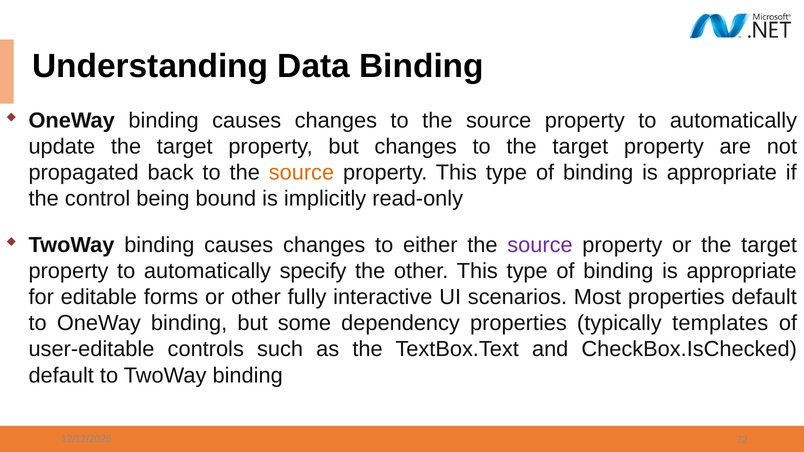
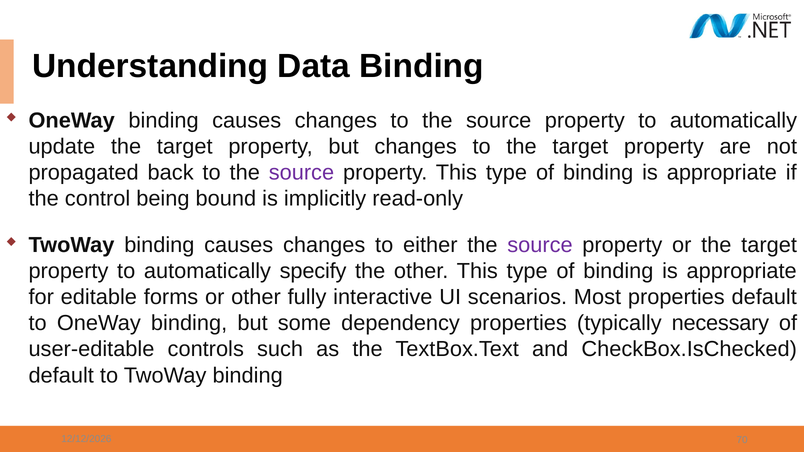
source at (301, 173) colour: orange -> purple
templates: templates -> necessary
72: 72 -> 70
